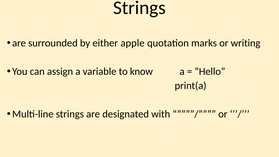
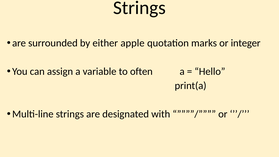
writing: writing -> integer
know: know -> often
